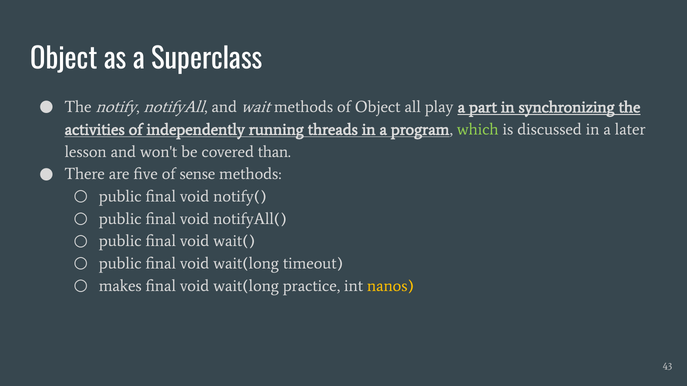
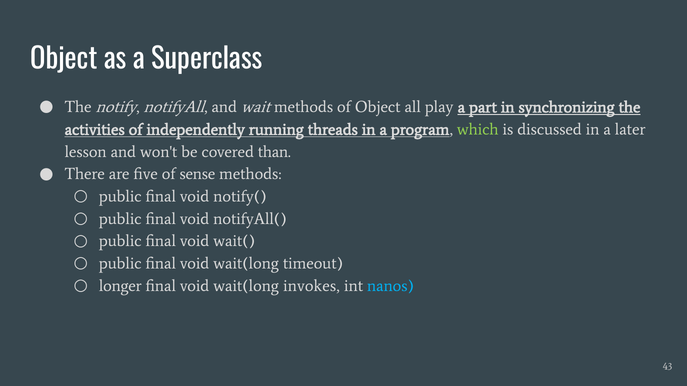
makes: makes -> longer
practice: practice -> invokes
nanos colour: yellow -> light blue
